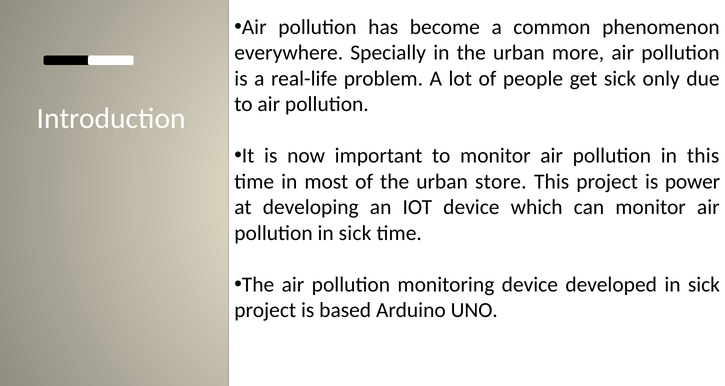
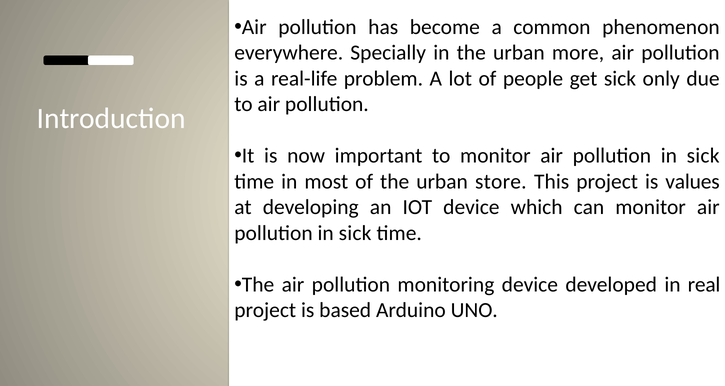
this at (703, 156): this -> sick
power: power -> values
developed in sick: sick -> real
